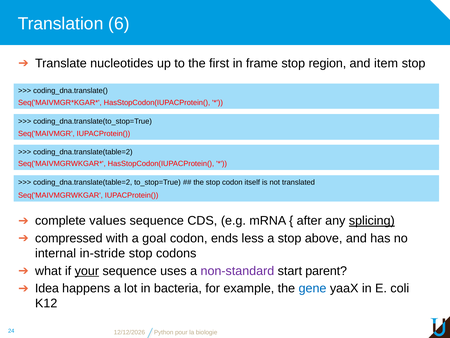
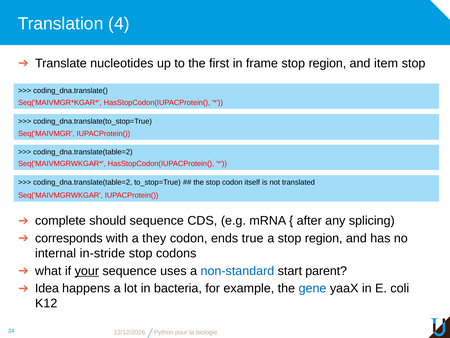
6: 6 -> 4
values: values -> should
splicing underline: present -> none
compressed: compressed -> corresponds
goal: goal -> they
less: less -> true
a stop above: above -> region
non-standard colour: purple -> blue
